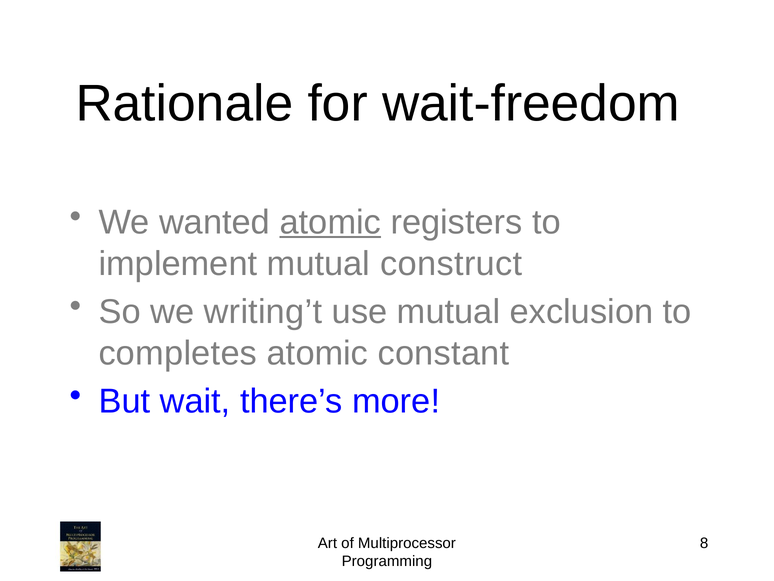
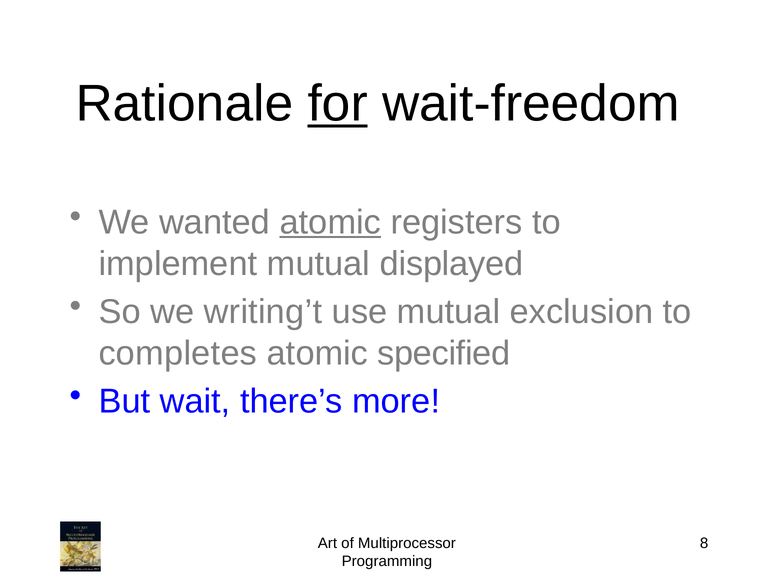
for underline: none -> present
construct: construct -> displayed
constant: constant -> specified
